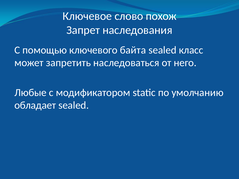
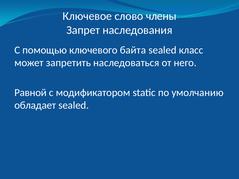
похож: похож -> члены
Любые: Любые -> Равной
